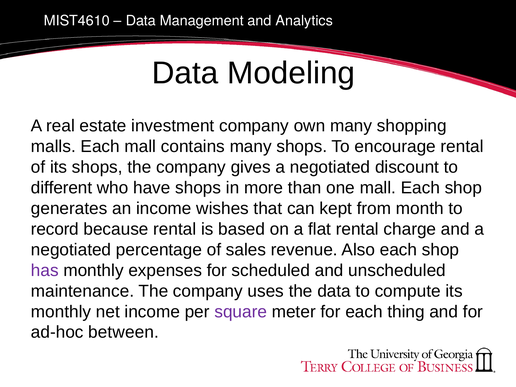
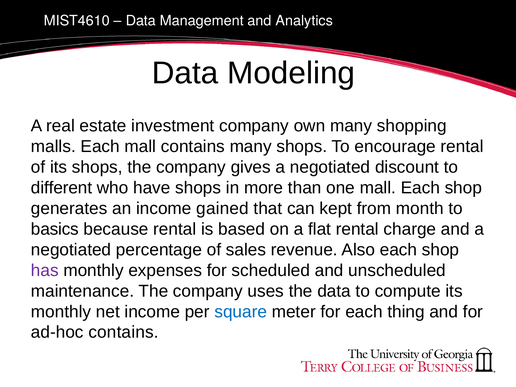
wishes: wishes -> gained
record: record -> basics
square colour: purple -> blue
ad-hoc between: between -> contains
